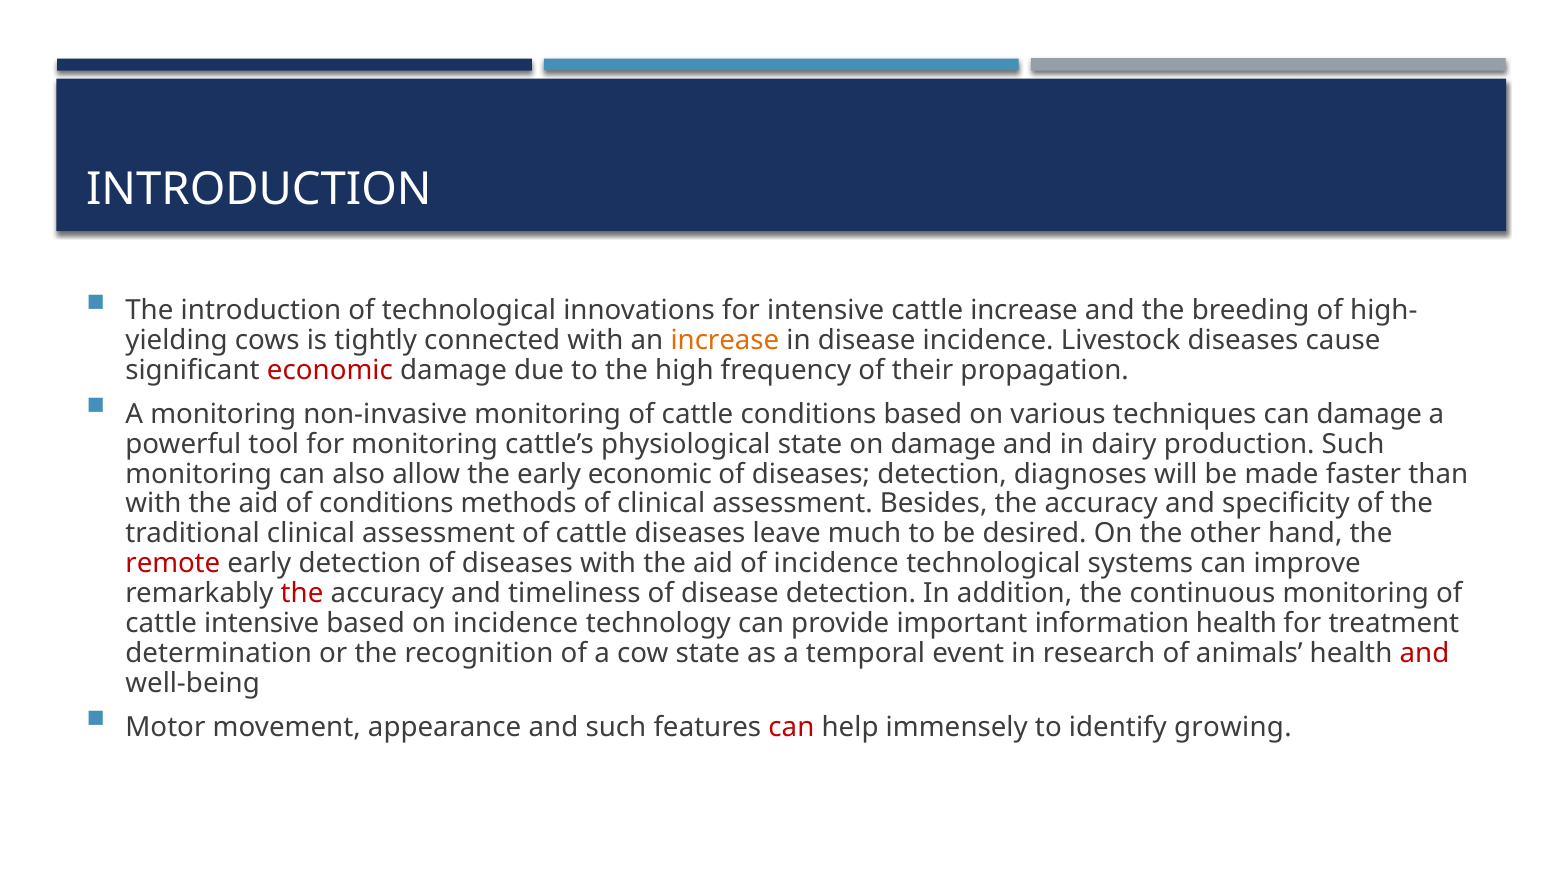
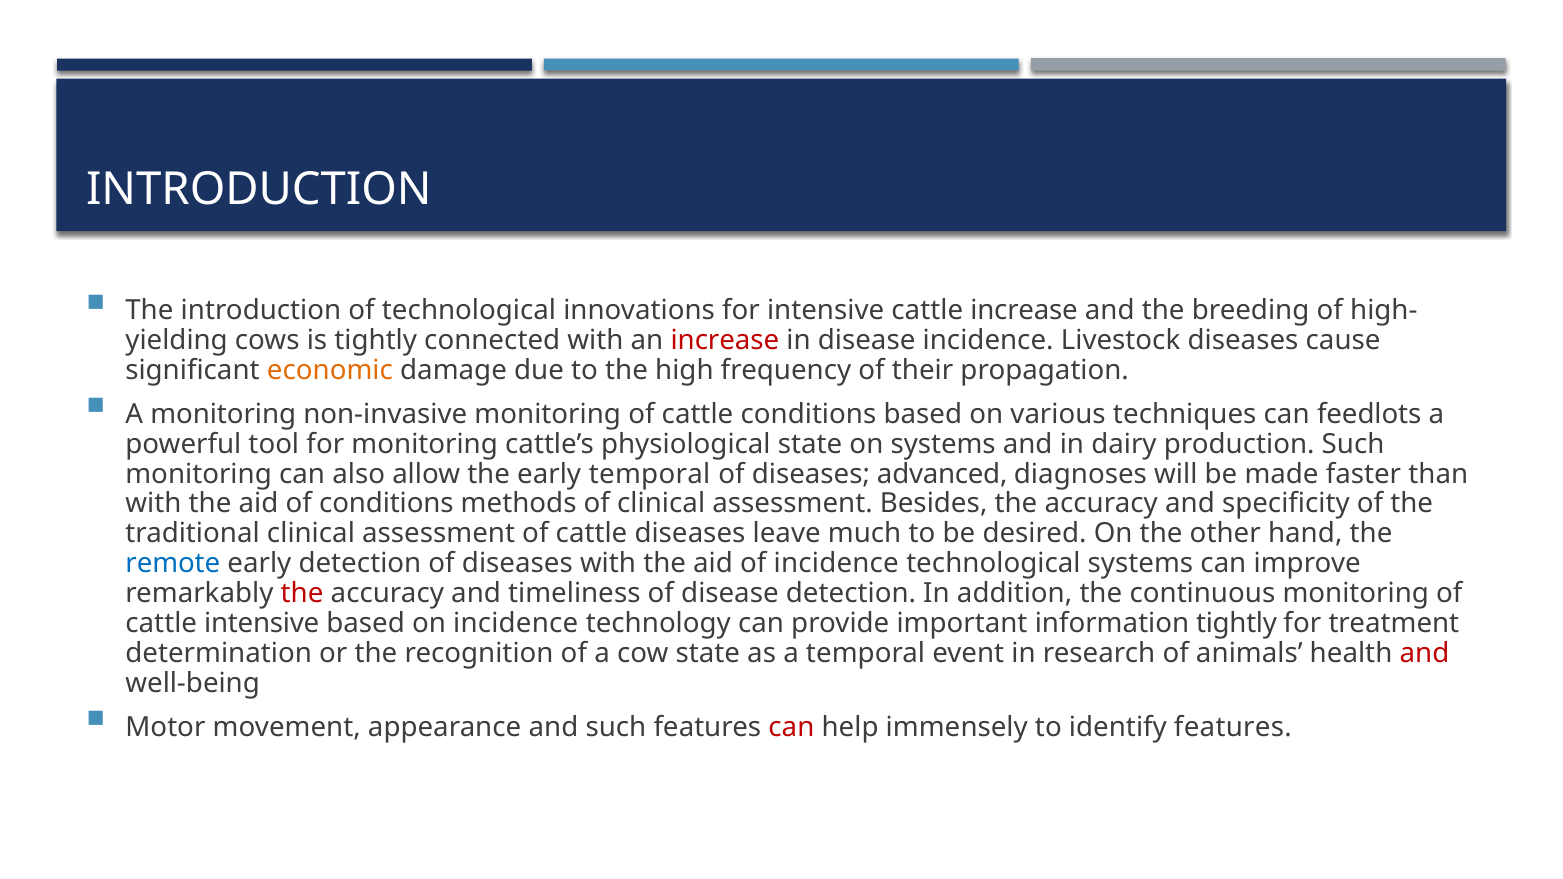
increase at (725, 340) colour: orange -> red
economic at (330, 370) colour: red -> orange
can damage: damage -> feedlots
on damage: damage -> systems
early economic: economic -> temporal
diseases detection: detection -> advanced
remote colour: red -> blue
information health: health -> tightly
identify growing: growing -> features
